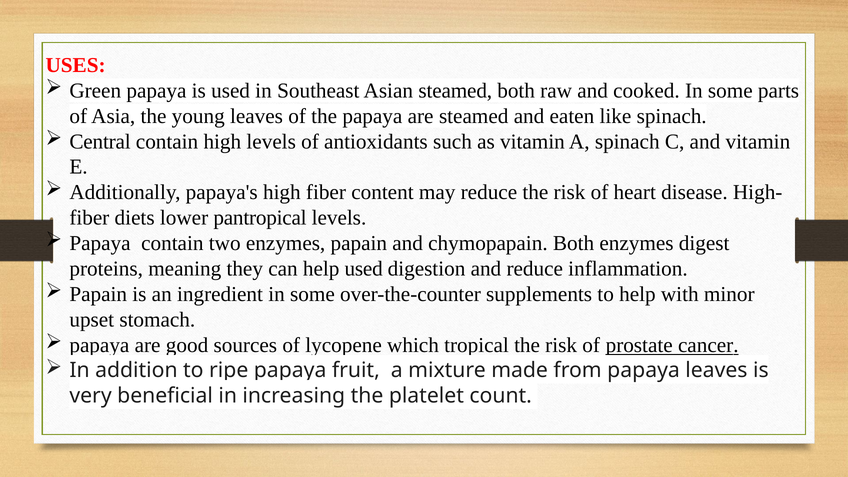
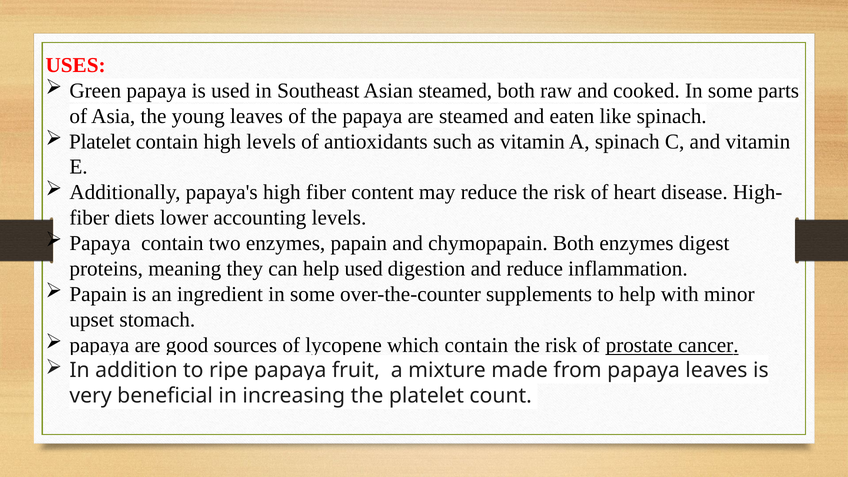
Central at (100, 142): Central -> Platelet
pantropical: pantropical -> accounting
which tropical: tropical -> contain
